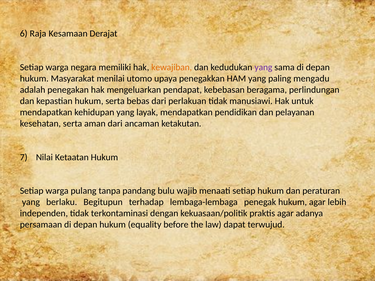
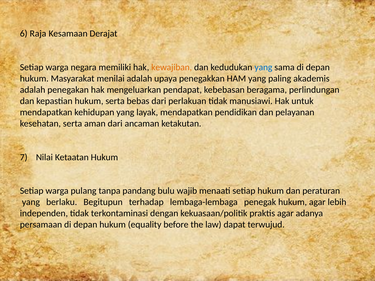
yang at (263, 67) colour: purple -> blue
menilai utomo: utomo -> adalah
mengadu: mengadu -> akademis
